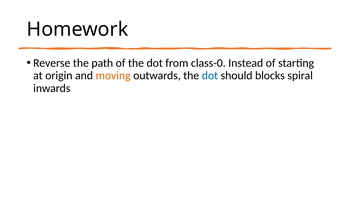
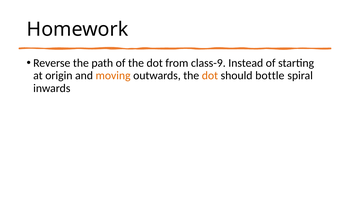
class-0: class-0 -> class-9
dot at (210, 76) colour: blue -> orange
blocks: blocks -> bottle
